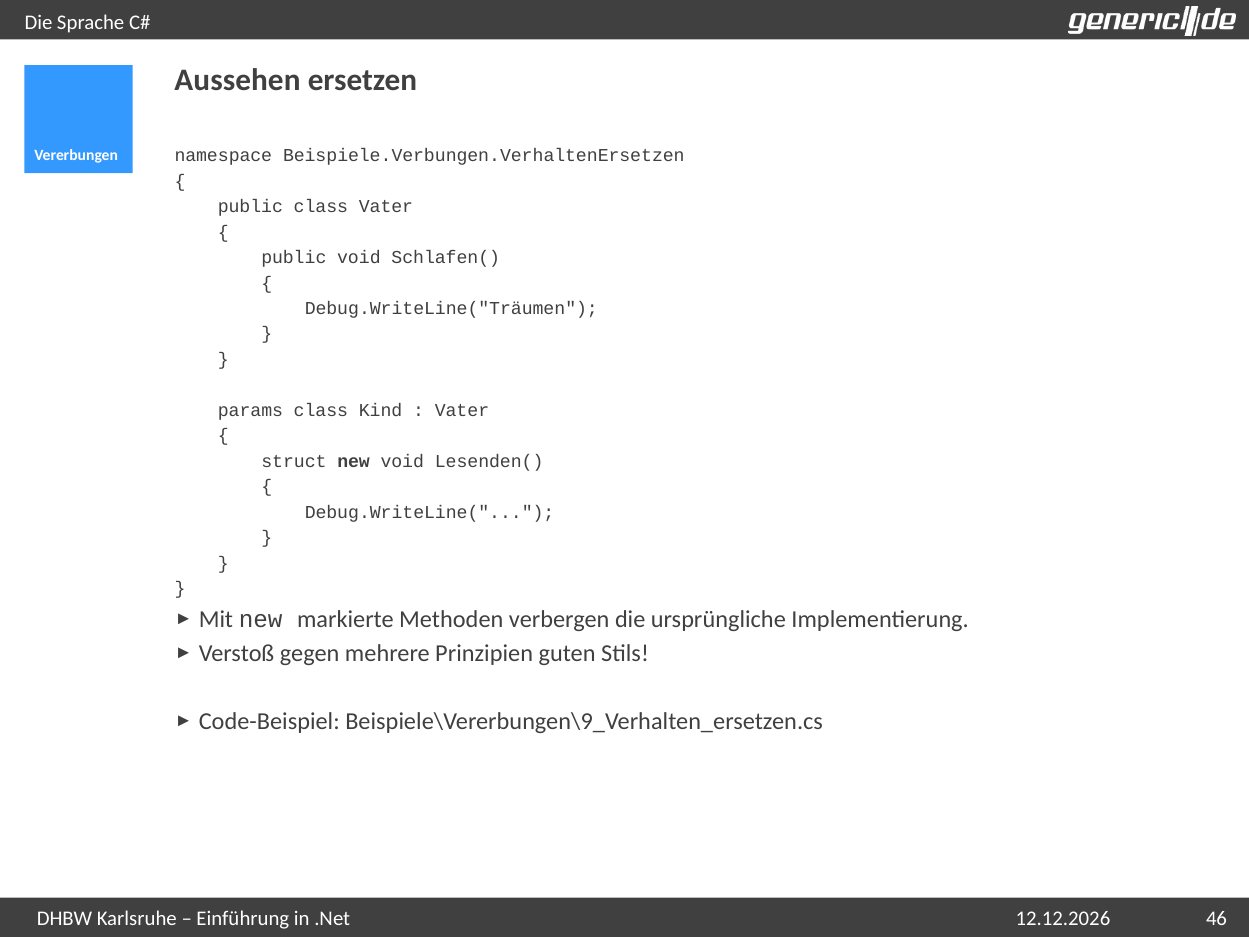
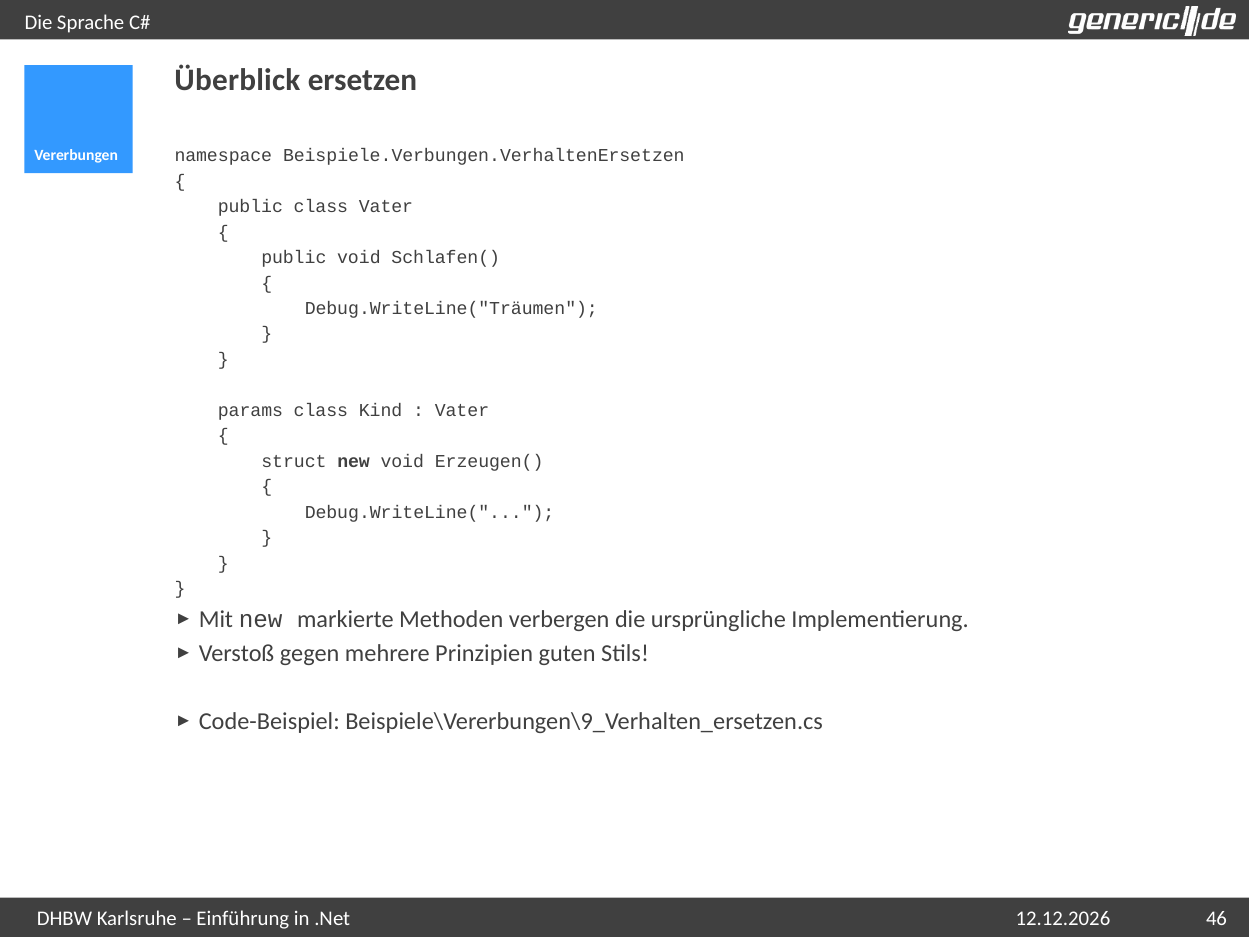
Aussehen: Aussehen -> Überblick
Lesenden(: Lesenden( -> Erzeugen(
